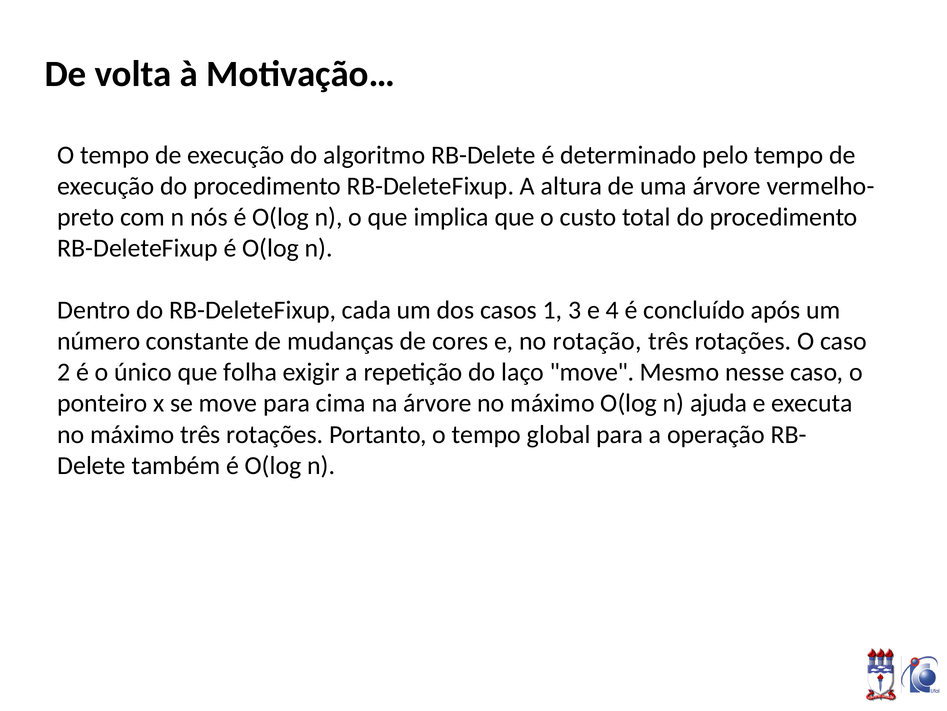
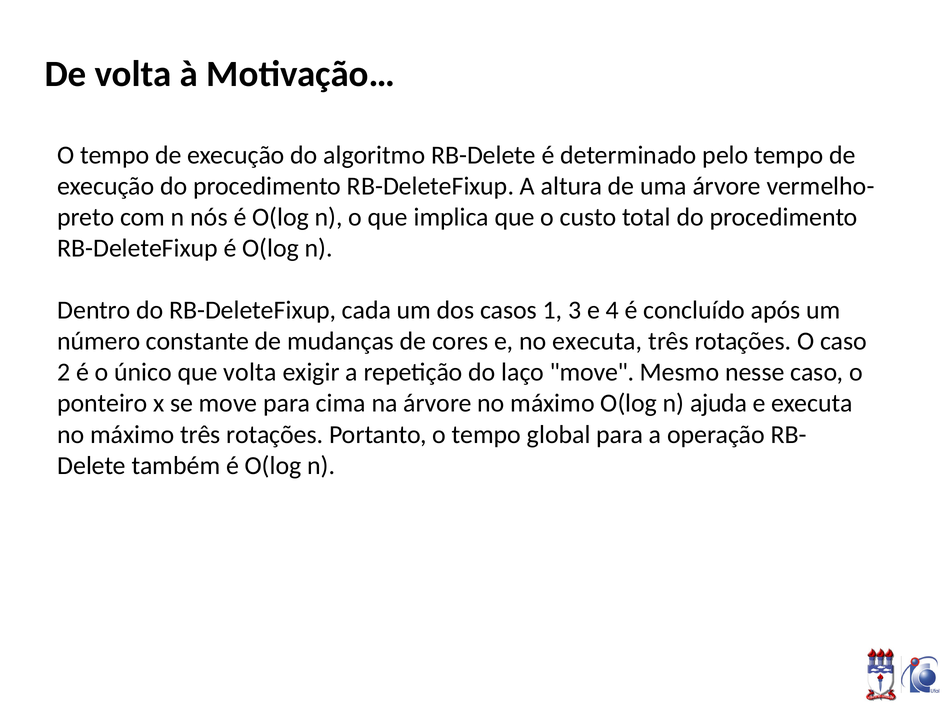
no rotação: rotação -> executa
que folha: folha -> volta
